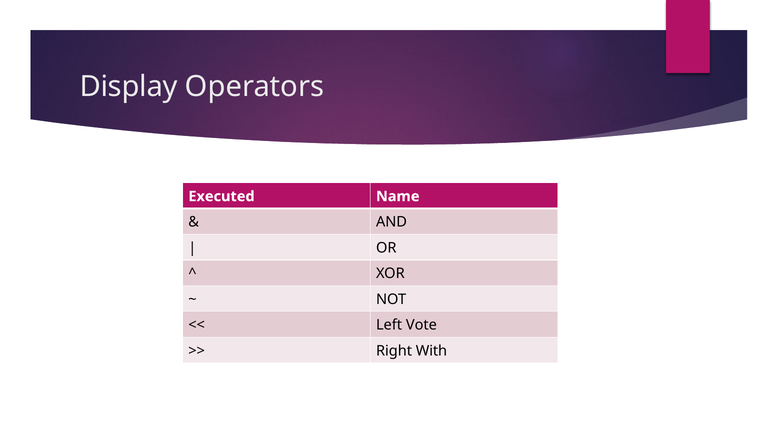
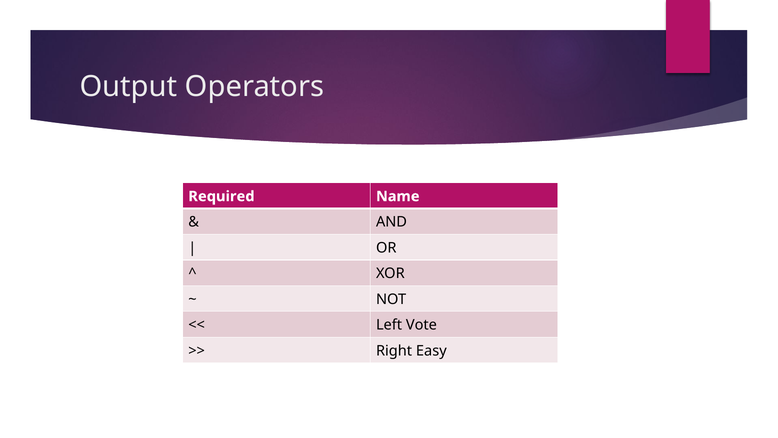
Display: Display -> Output
Executed: Executed -> Required
With: With -> Easy
